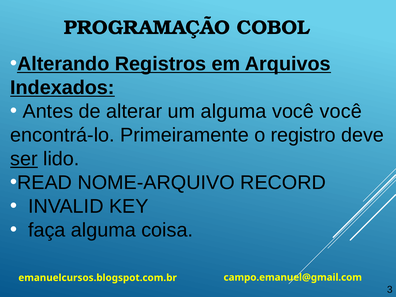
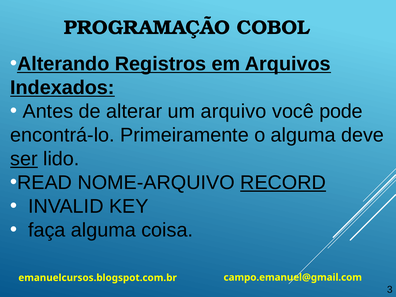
um alguma: alguma -> arquivo
você você: você -> pode
o registro: registro -> alguma
RECORD underline: none -> present
